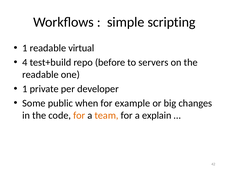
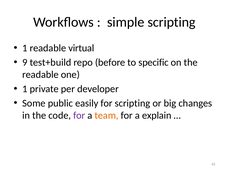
4: 4 -> 9
servers: servers -> specific
when: when -> easily
for example: example -> scripting
for at (79, 115) colour: orange -> purple
